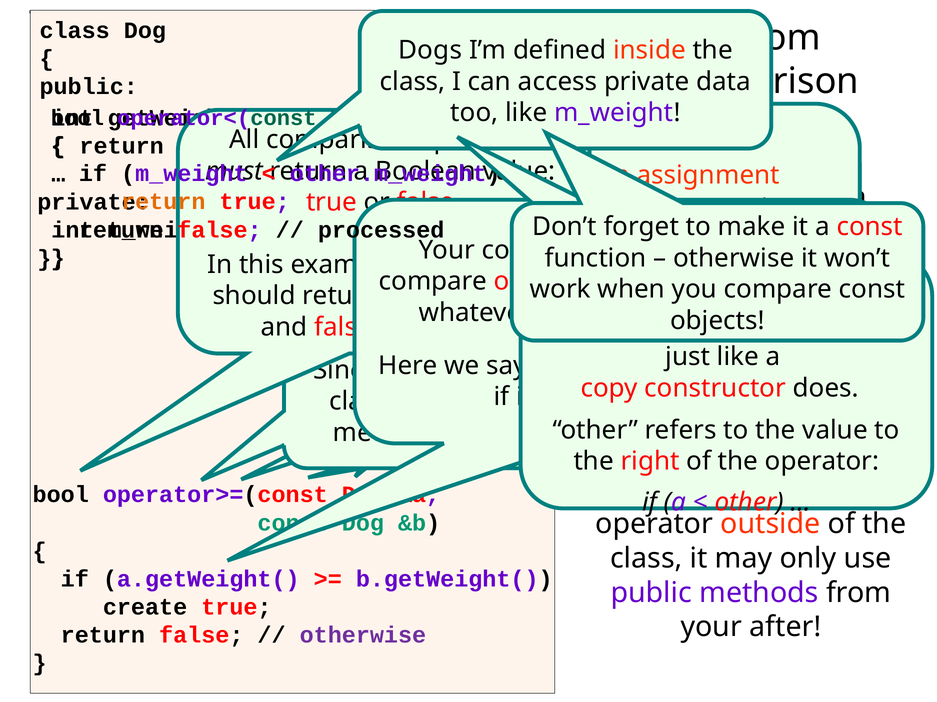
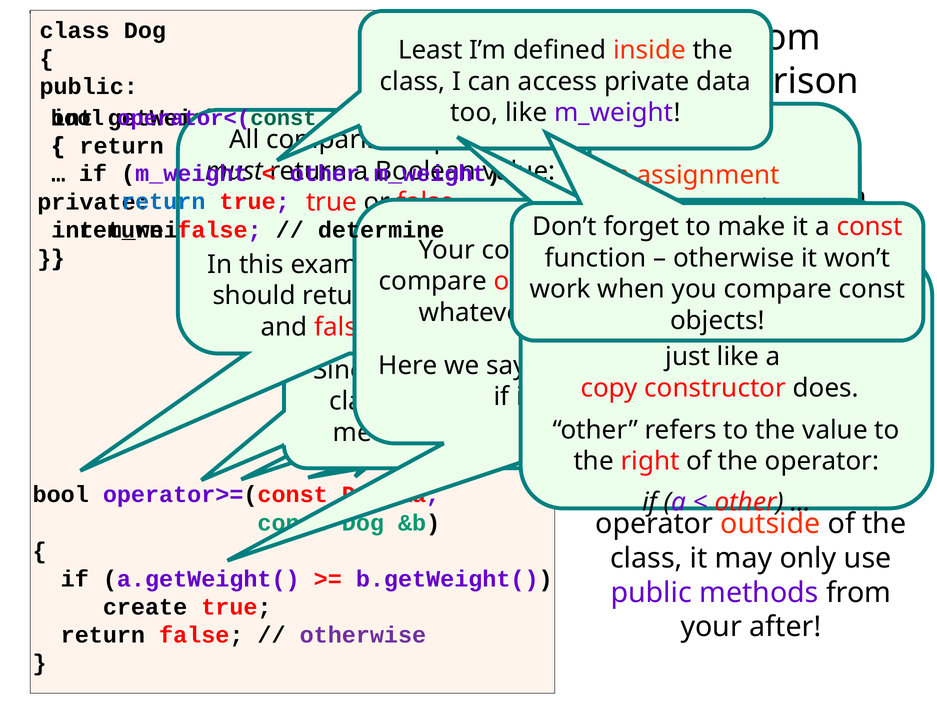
Dogs: Dogs -> Least
return at (163, 202) colour: orange -> blue
processed: processed -> determine
